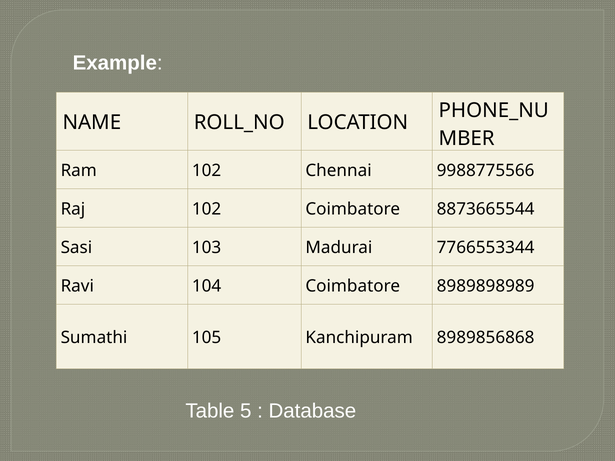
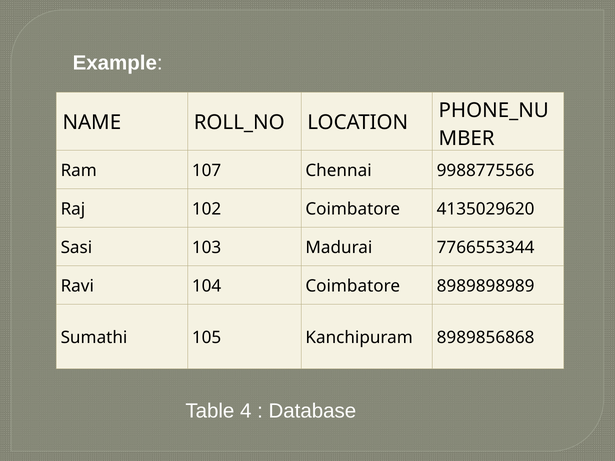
Ram 102: 102 -> 107
8873665544: 8873665544 -> 4135029620
5: 5 -> 4
